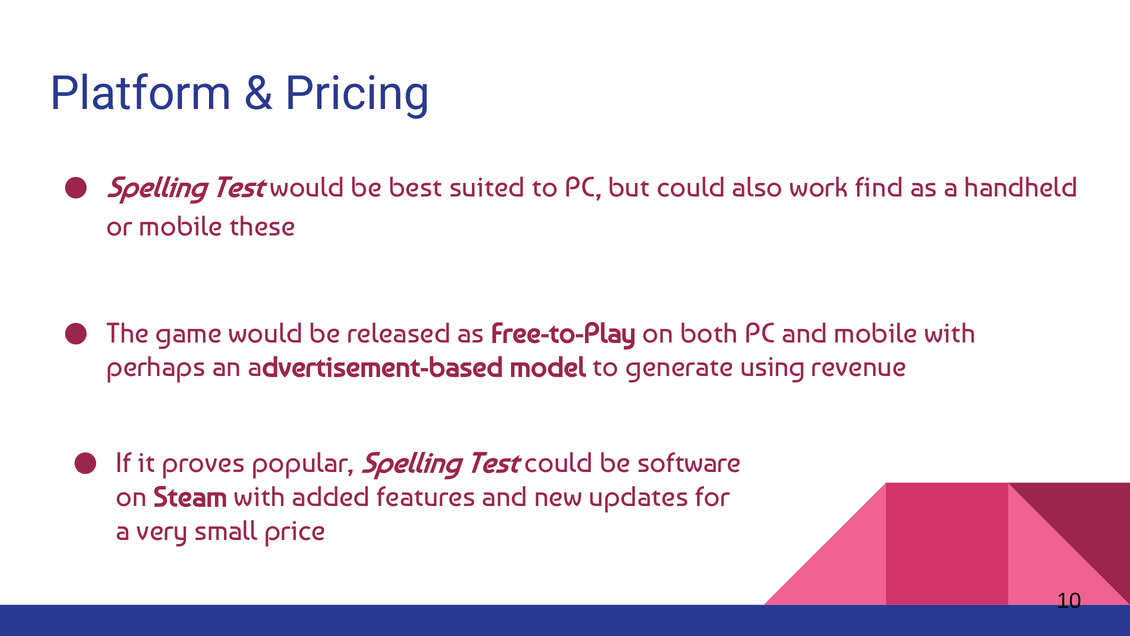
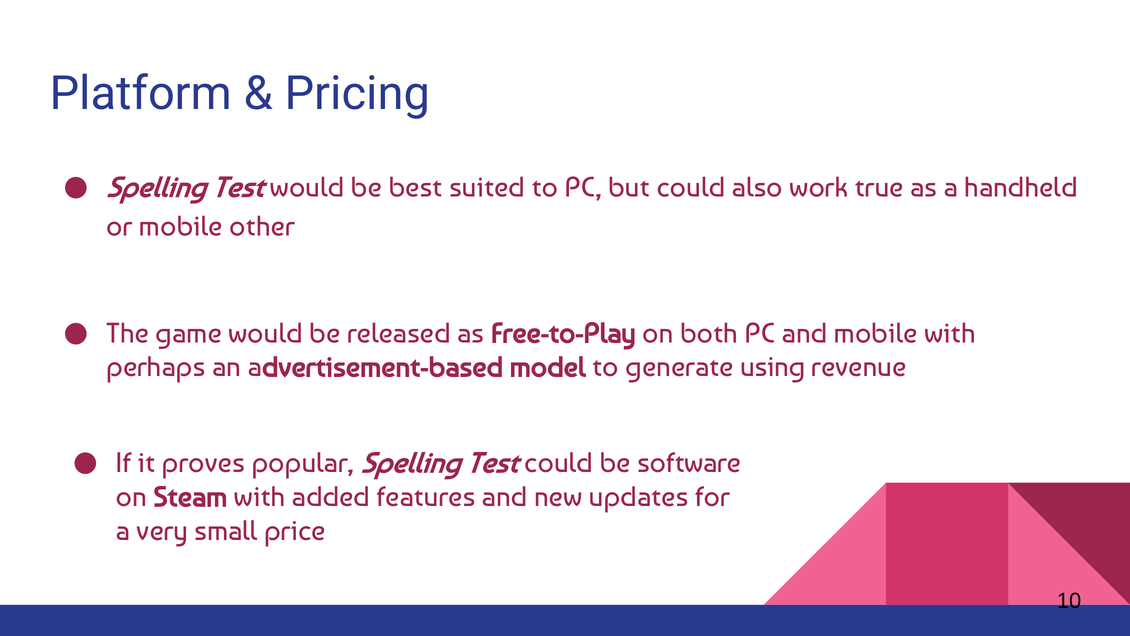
find: find -> true
these: these -> other
